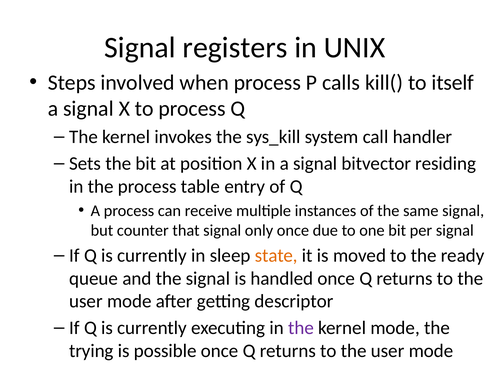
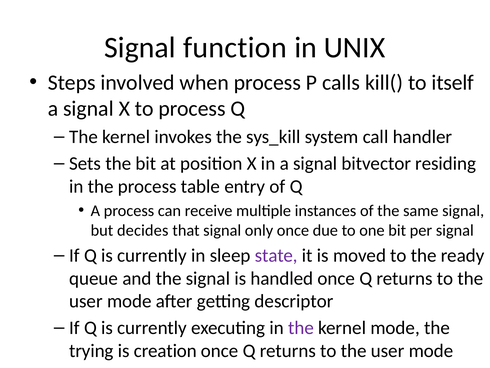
registers: registers -> function
counter: counter -> decides
state colour: orange -> purple
possible: possible -> creation
